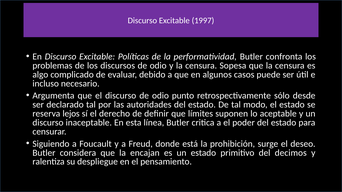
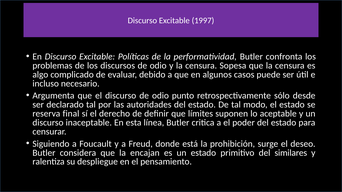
lejos: lejos -> final
decimos: decimos -> similares
